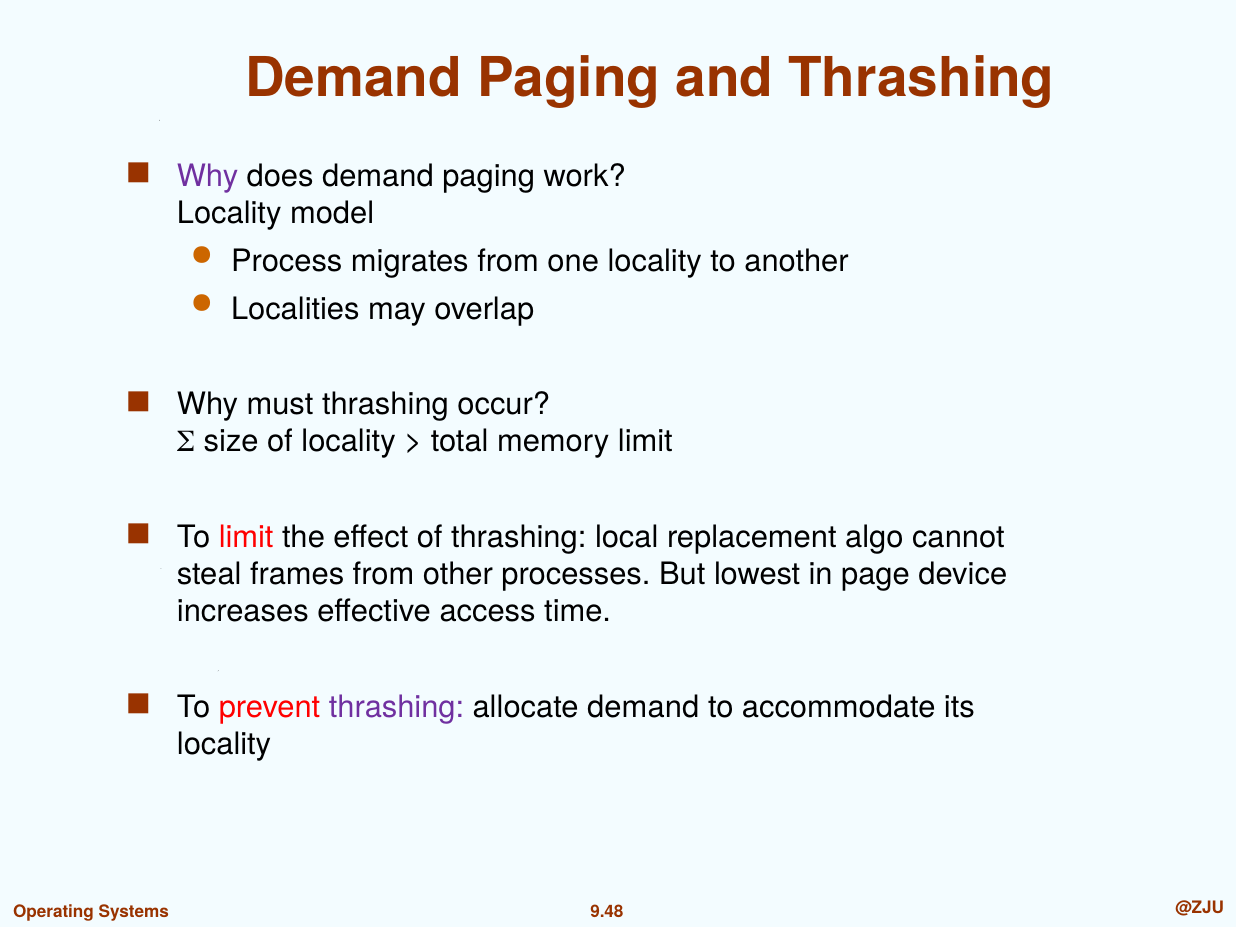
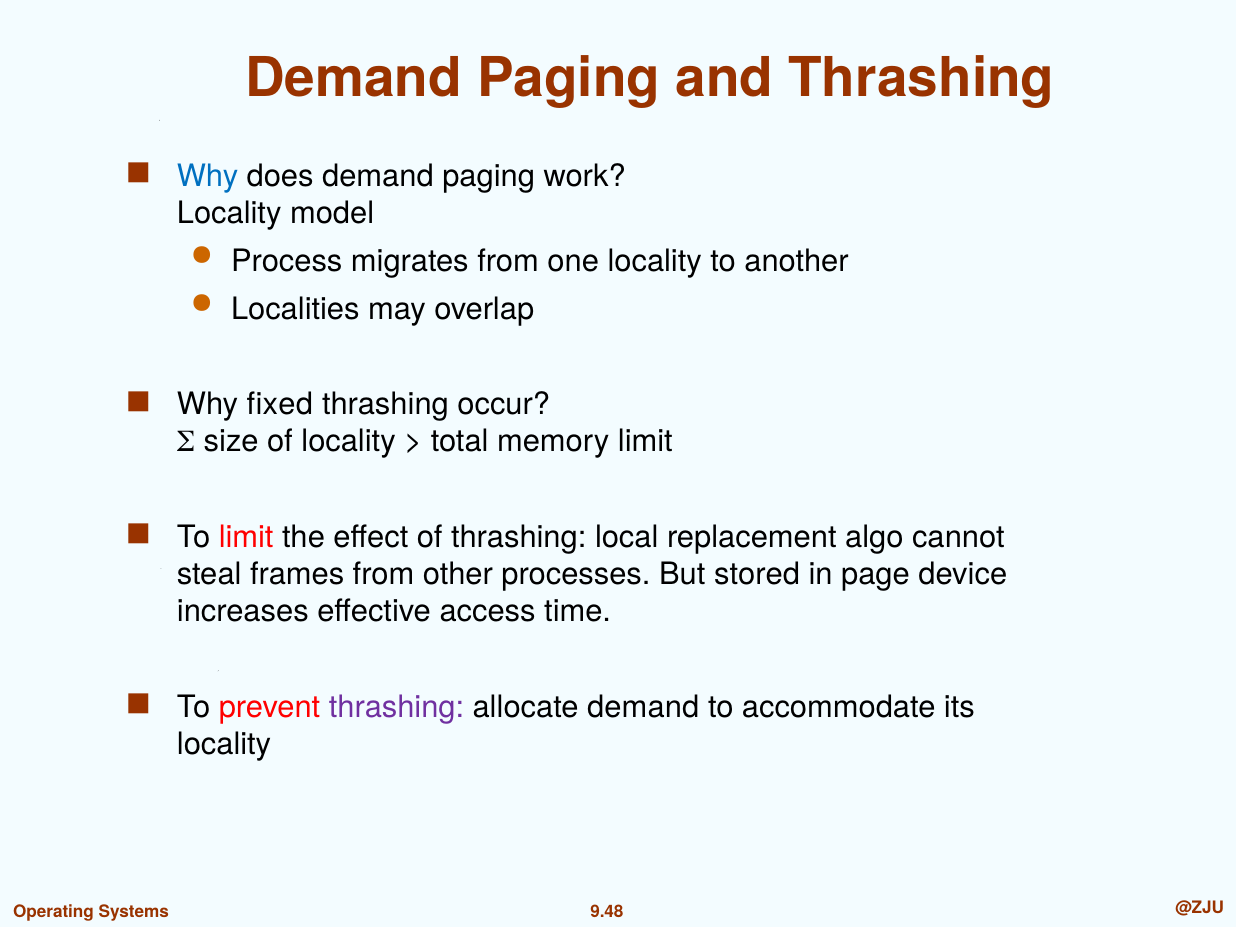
Why at (208, 176) colour: purple -> blue
must: must -> fixed
lowest: lowest -> stored
